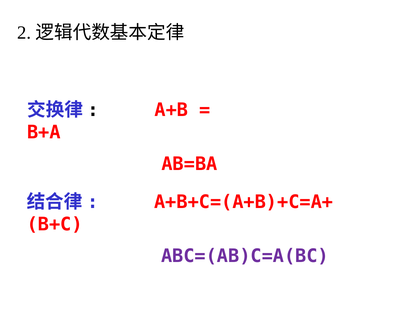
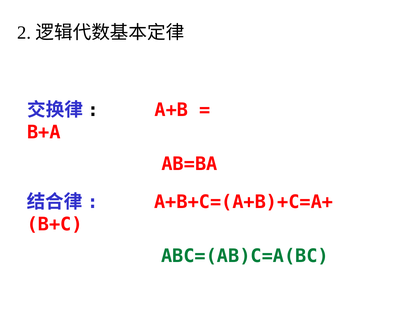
ABC=(AB)C=A(BC colour: purple -> green
